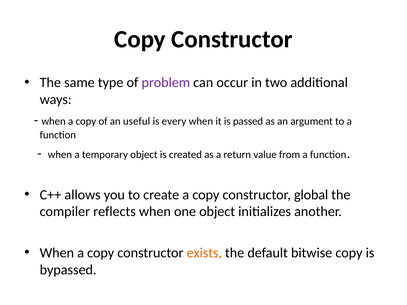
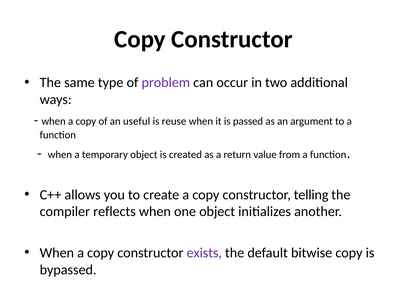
every: every -> reuse
global: global -> telling
exists colour: orange -> purple
